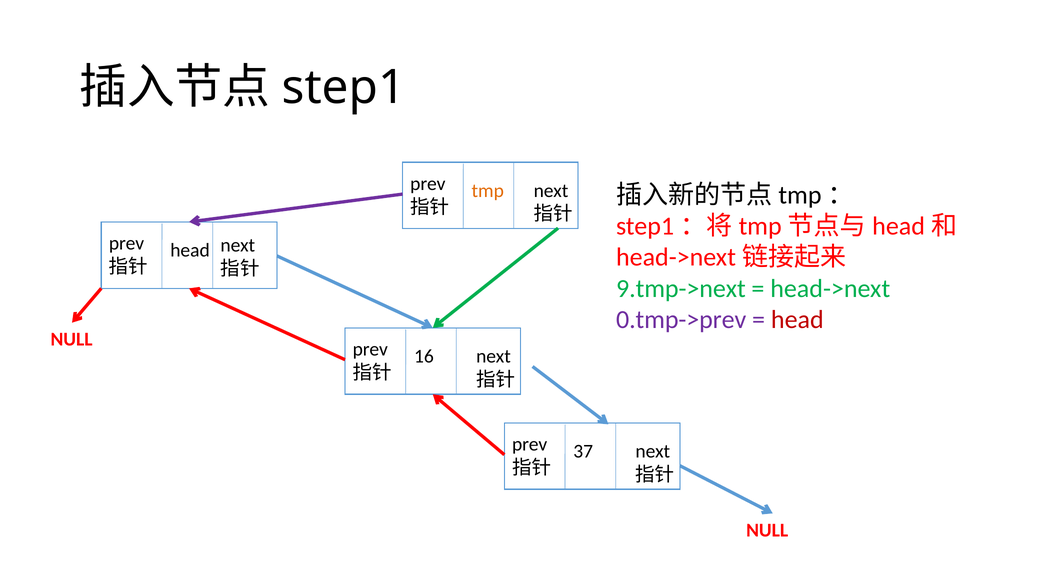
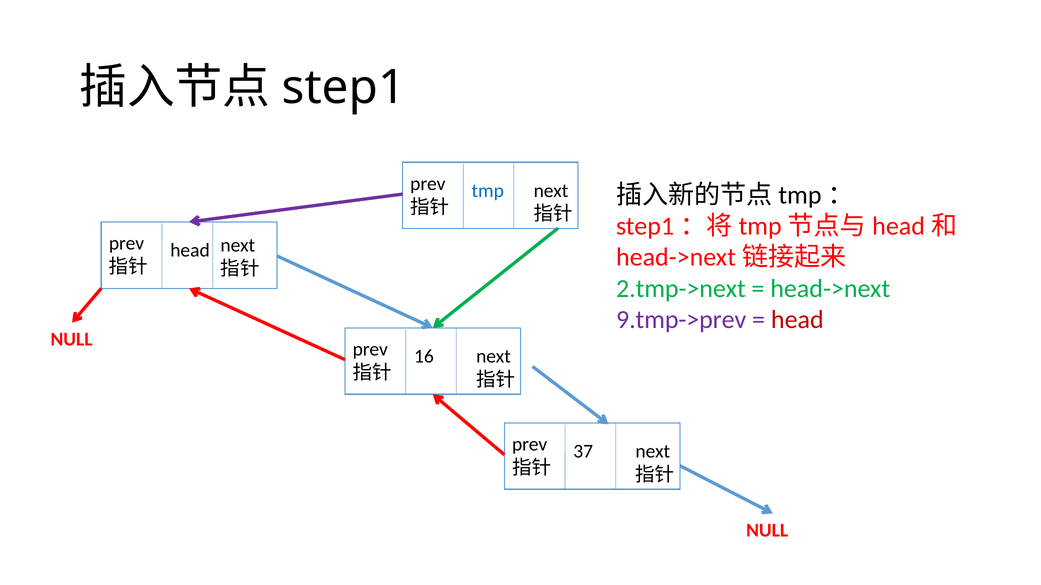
tmp colour: orange -> blue
9.tmp->next: 9.tmp->next -> 2.tmp->next
0.tmp->prev: 0.tmp->prev -> 9.tmp->prev
